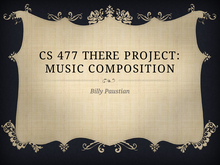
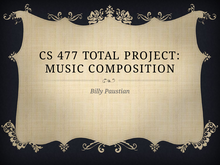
THERE: THERE -> TOTAL
